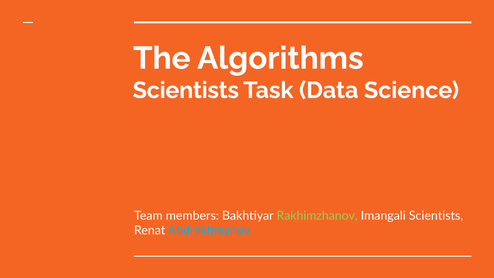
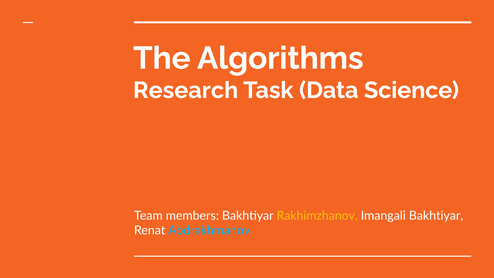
Scientists at (186, 90): Scientists -> Research
Rakhimzhanov colour: light green -> yellow
Imangali Scientists: Scientists -> Bakhtiyar
